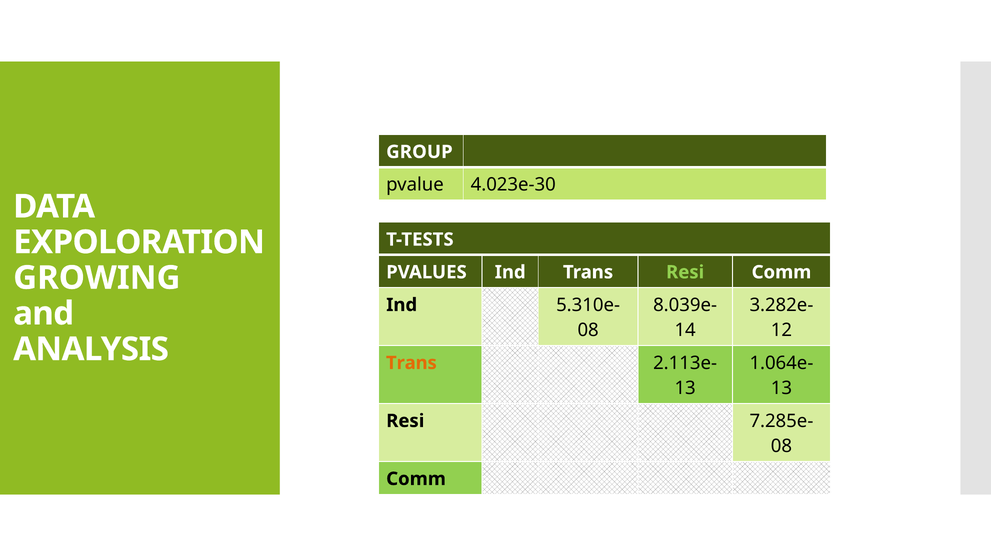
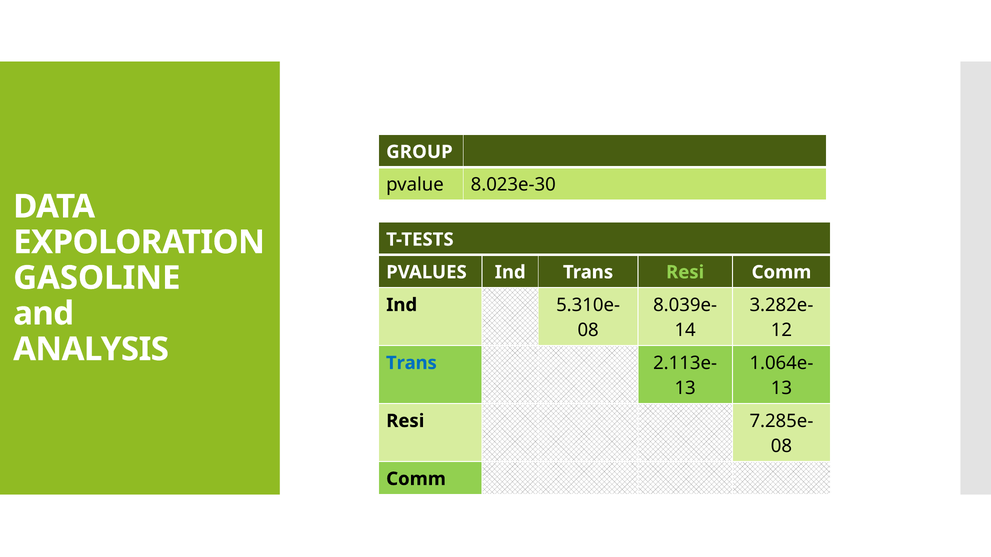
4.023e-30: 4.023e-30 -> 8.023e-30
GROWING: GROWING -> GASOLINE
Trans at (411, 363) colour: orange -> blue
